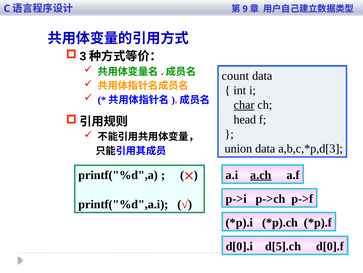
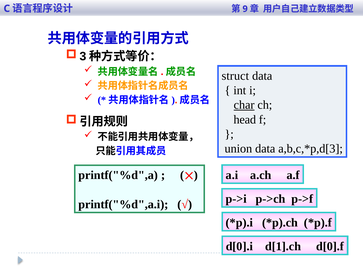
count: count -> struct
a.ch underline: present -> none
d[5].ch: d[5].ch -> d[1].ch
